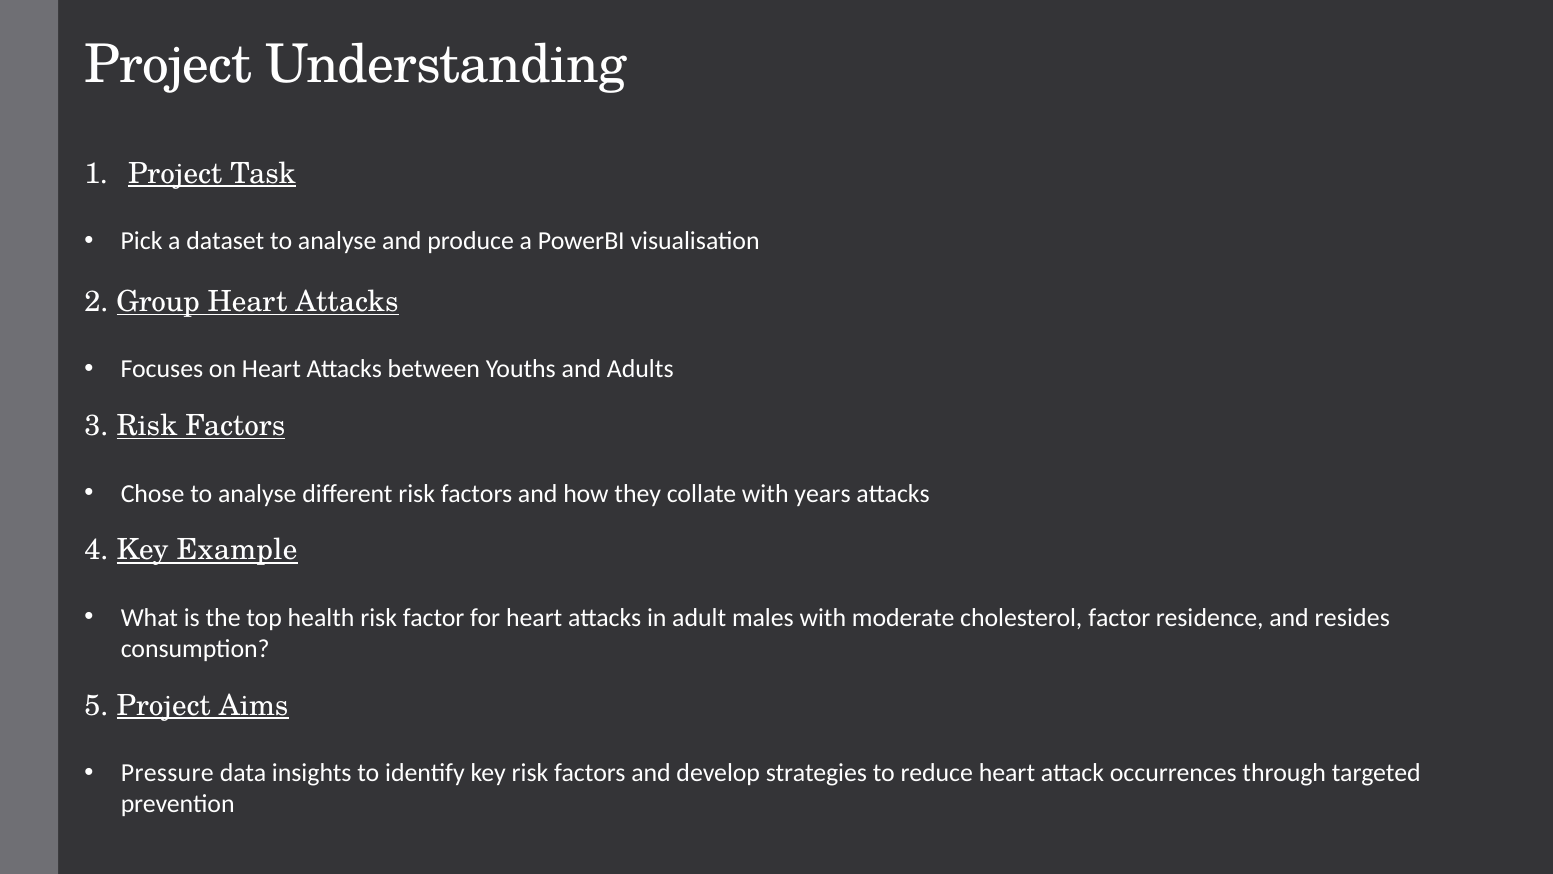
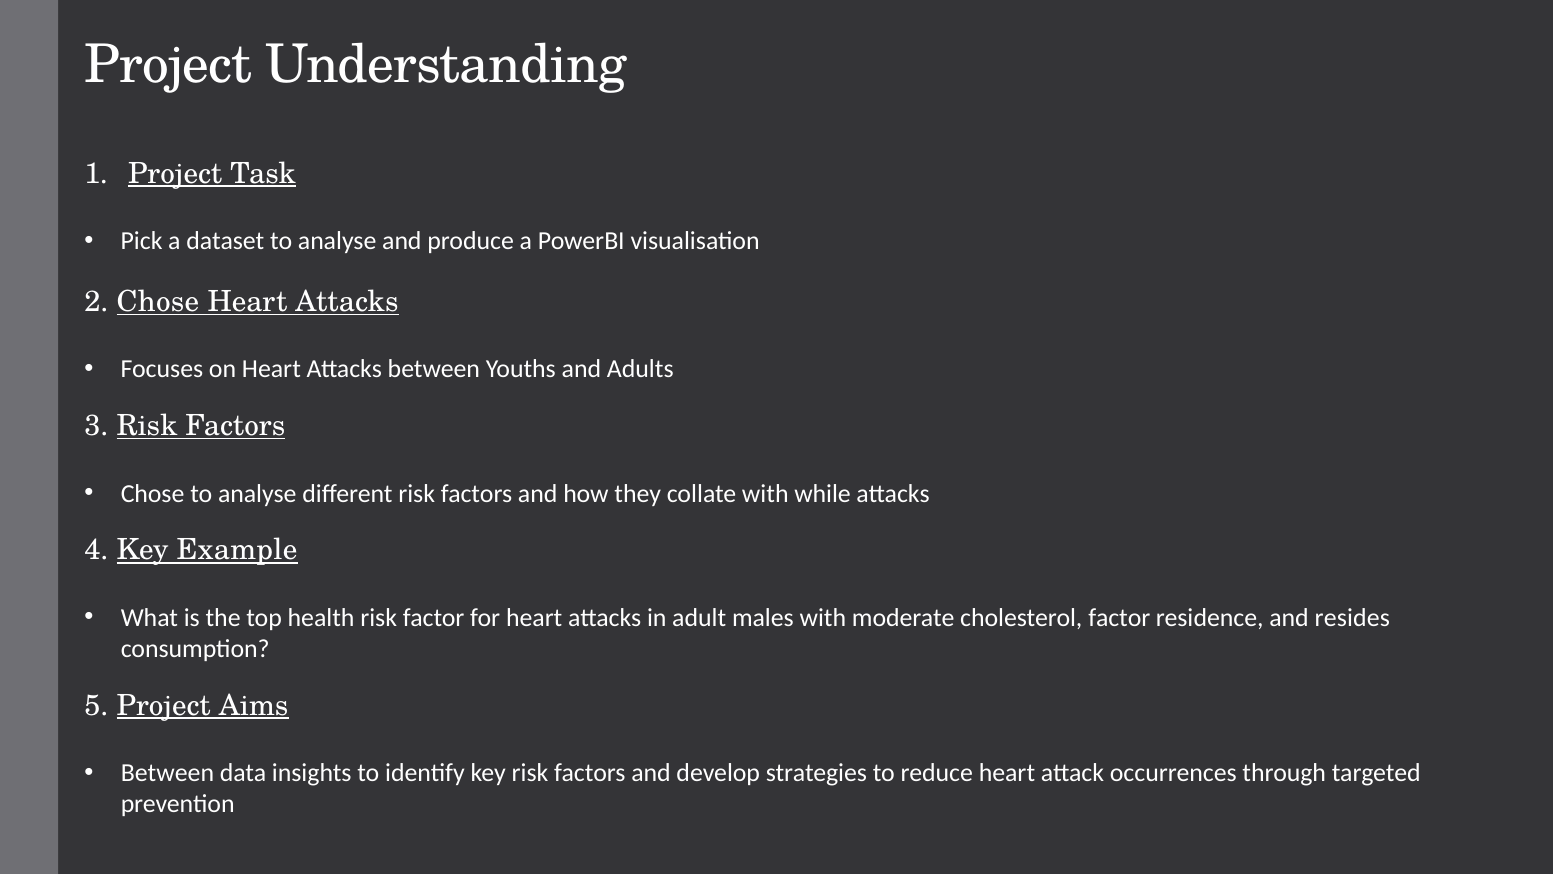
2 Group: Group -> Chose
years: years -> while
Pressure at (167, 773): Pressure -> Between
